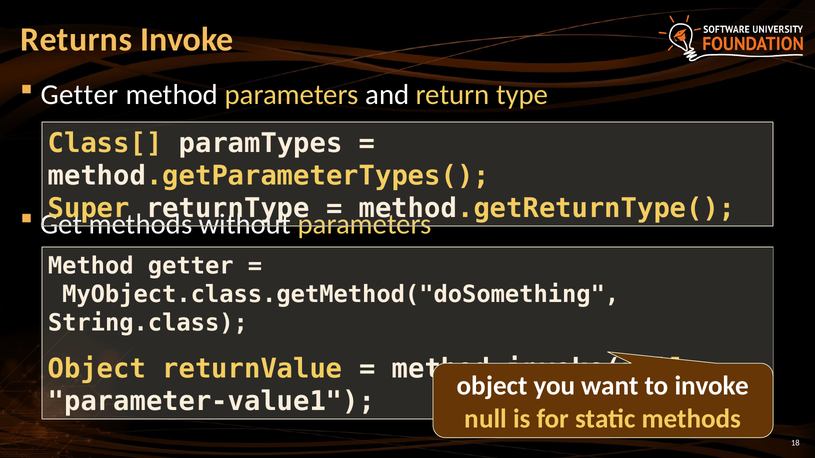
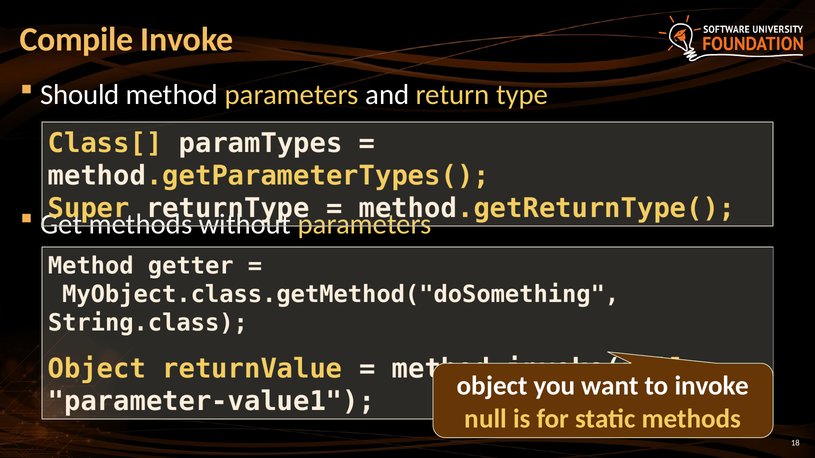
Returns: Returns -> Compile
Getter at (80, 95): Getter -> Should
